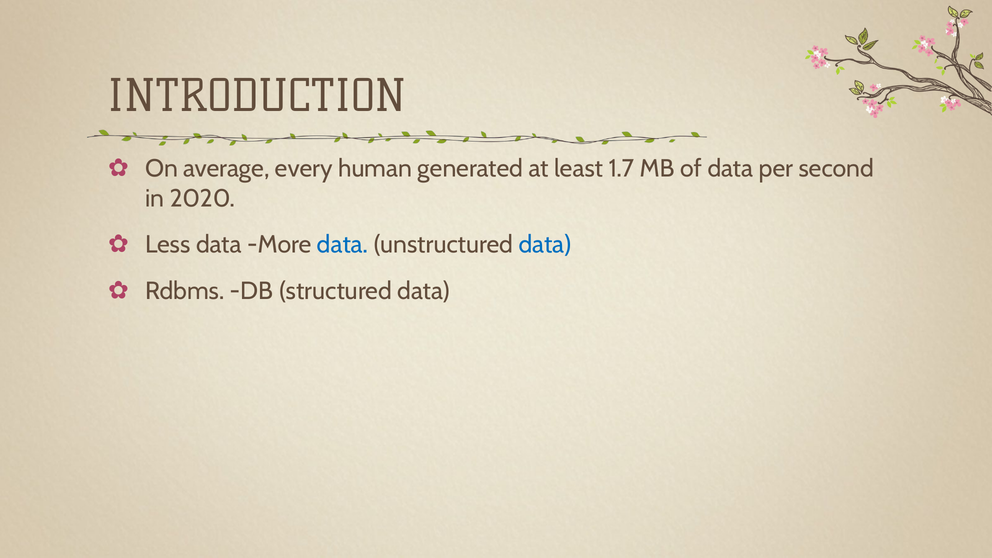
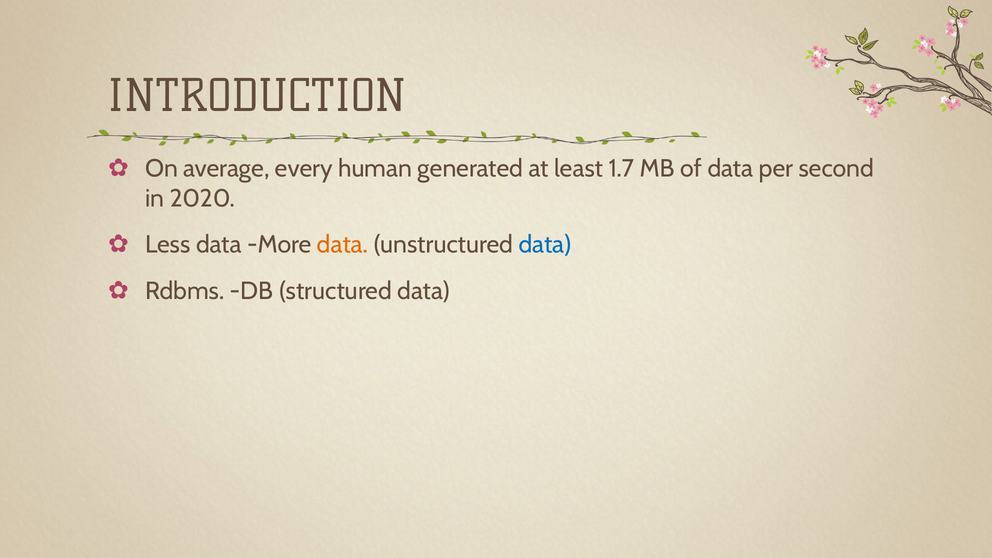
data at (342, 245) colour: blue -> orange
